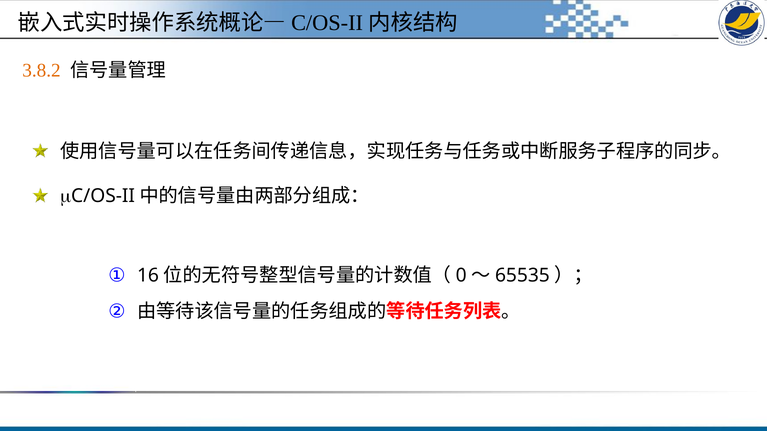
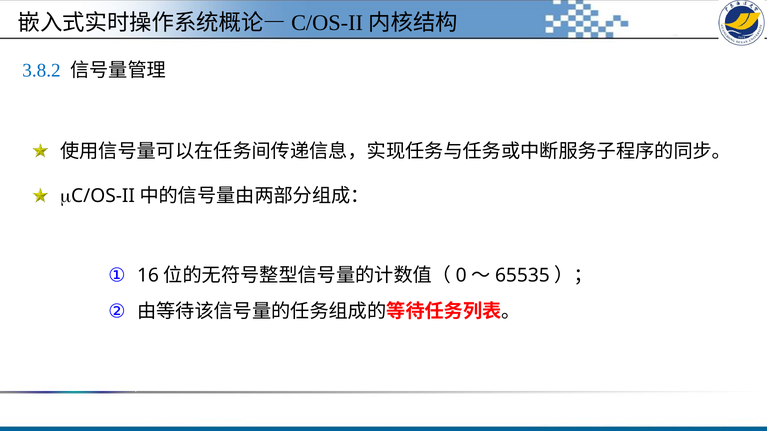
3.8.2 colour: orange -> blue
